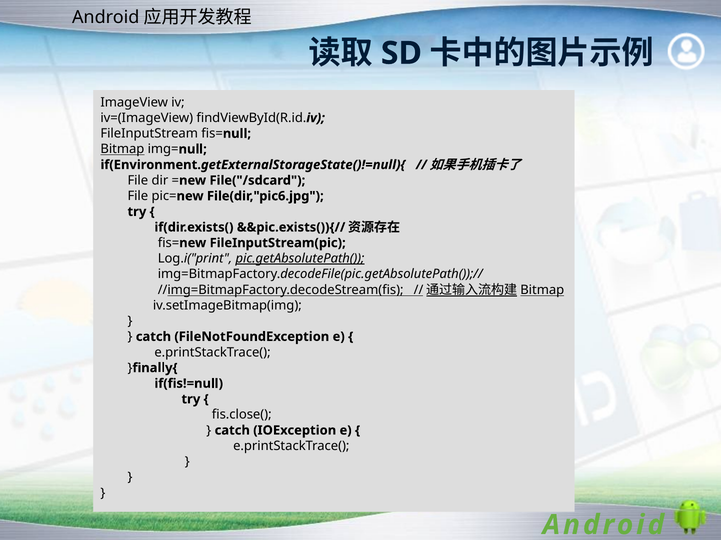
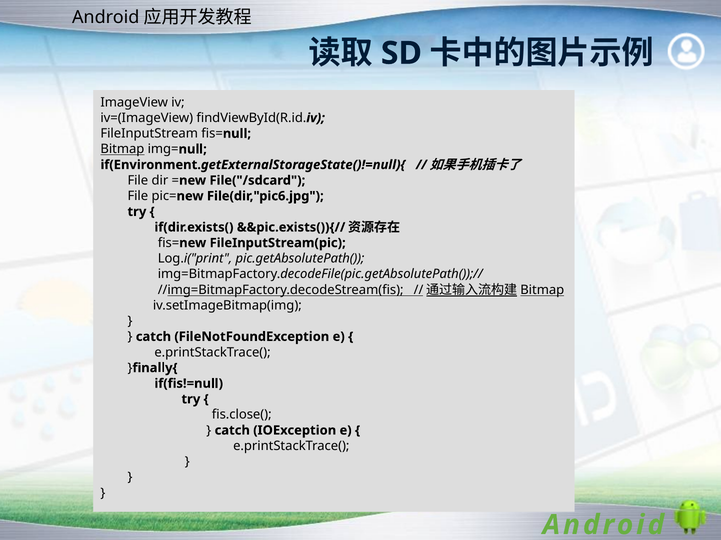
pic.getAbsolutePath( underline: present -> none
